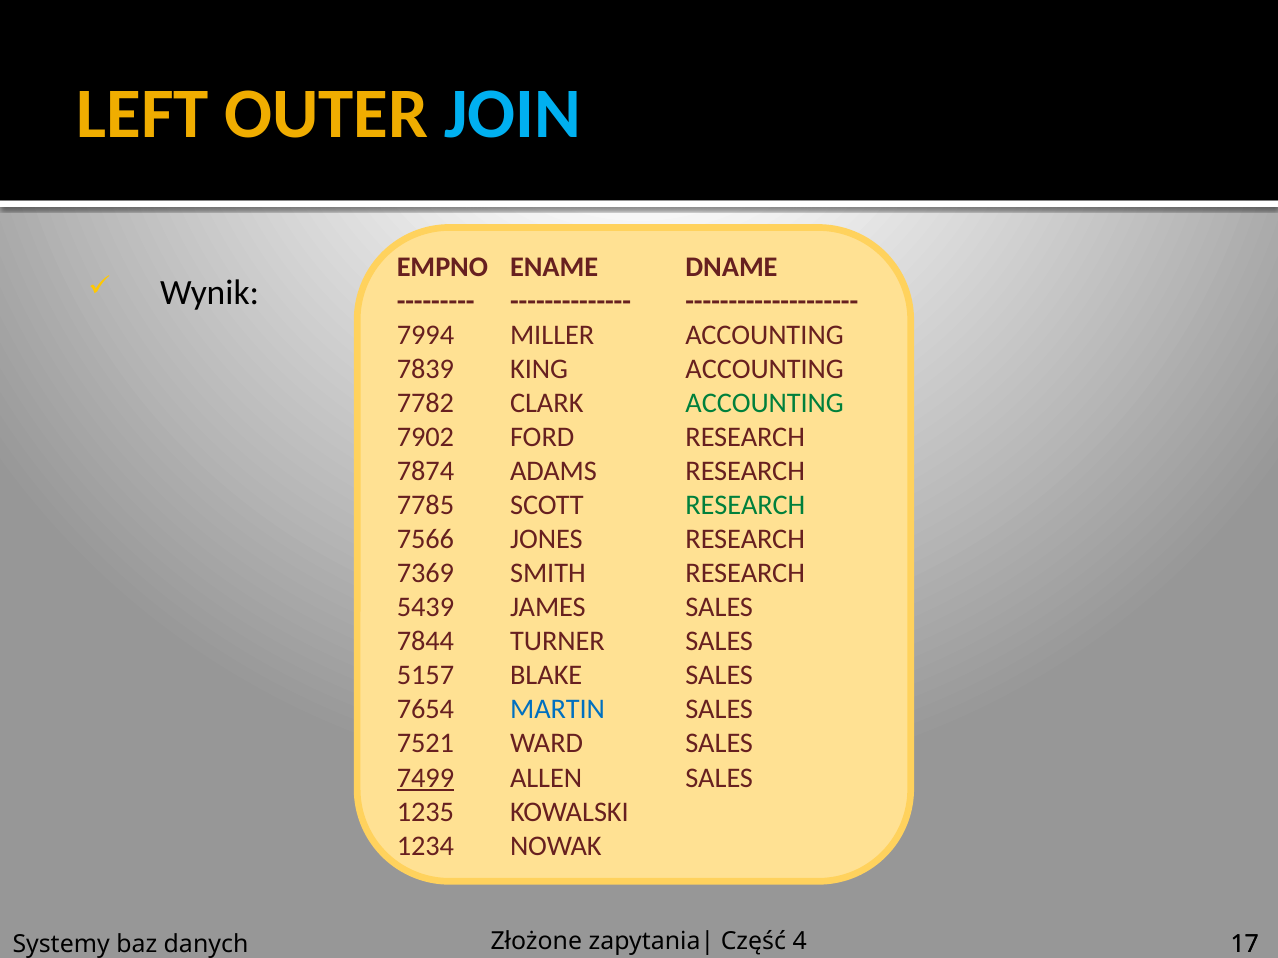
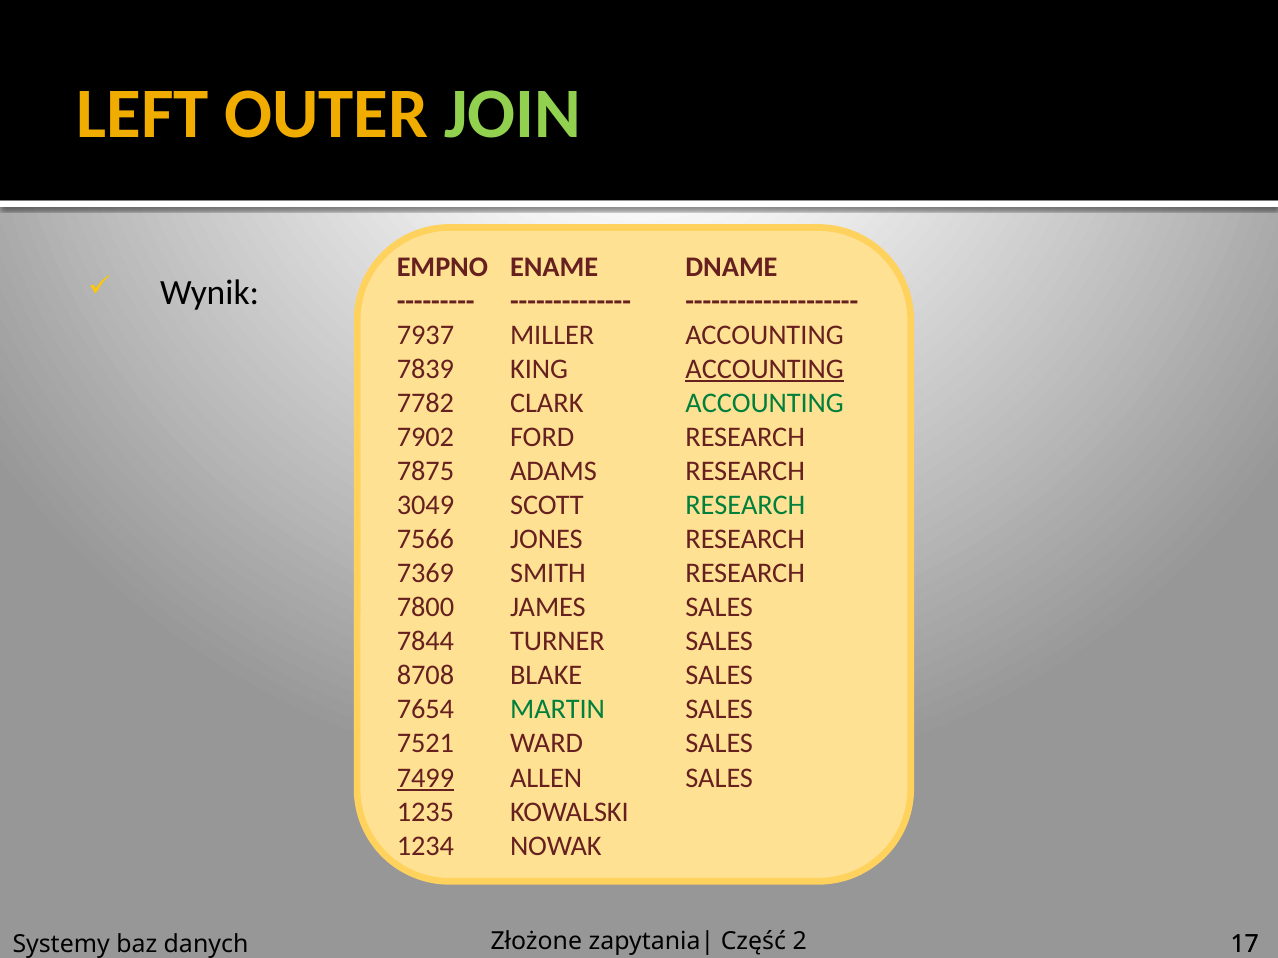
JOIN colour: light blue -> light green
7994: 7994 -> 7937
ACCOUNTING at (765, 369) underline: none -> present
7874: 7874 -> 7875
7785: 7785 -> 3049
5439: 5439 -> 7800
5157: 5157 -> 8708
MARTIN colour: blue -> green
4: 4 -> 2
